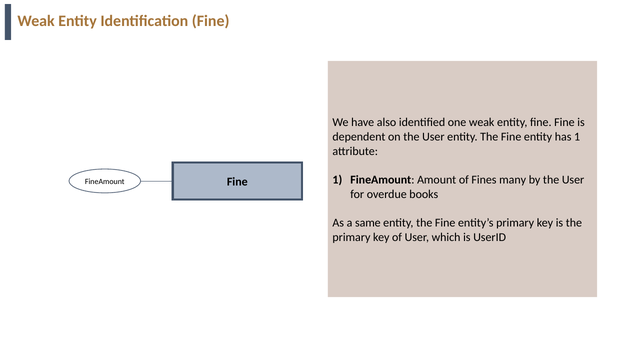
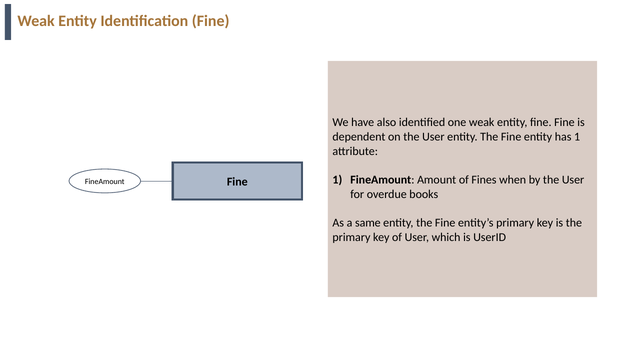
many: many -> when
